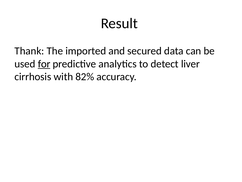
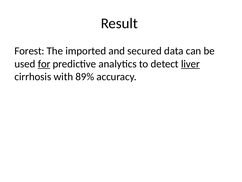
Thank: Thank -> Forest
liver underline: none -> present
82%: 82% -> 89%
